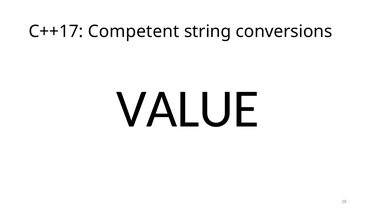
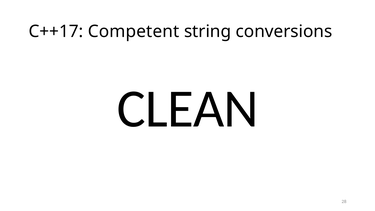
VALUE: VALUE -> CLEAN
